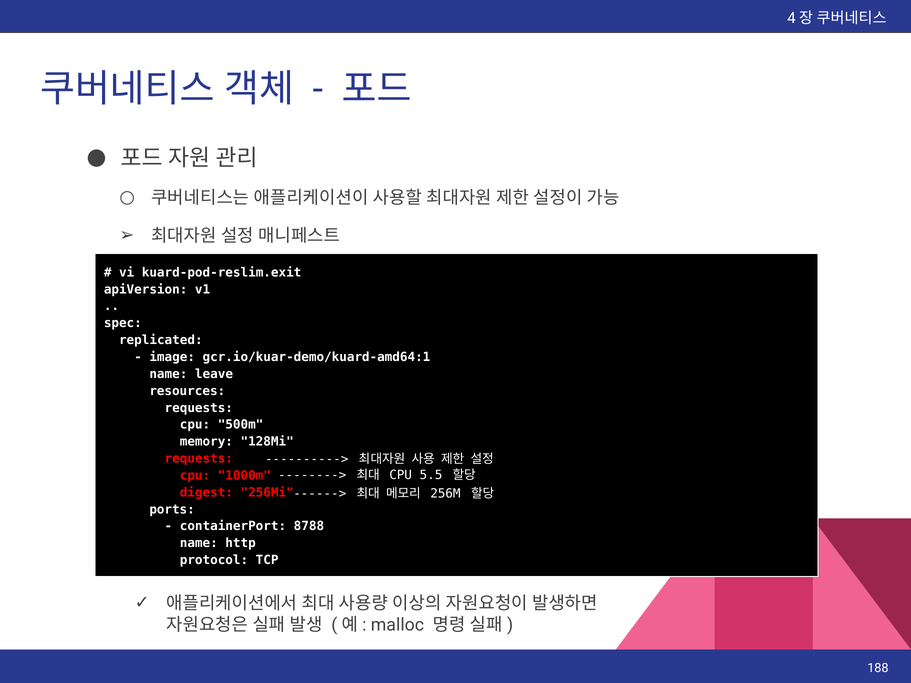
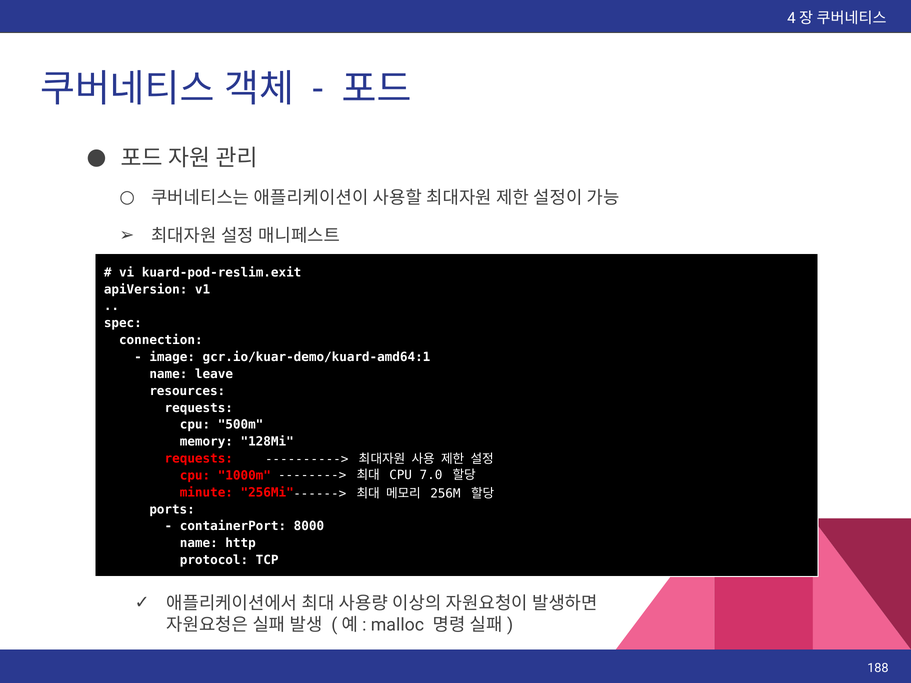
replicated: replicated -> connection
5.5: 5.5 -> 7.0
digest: digest -> minute
8788: 8788 -> 8000
